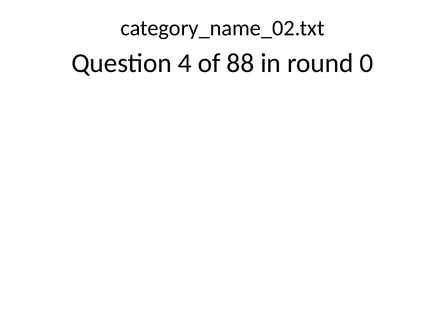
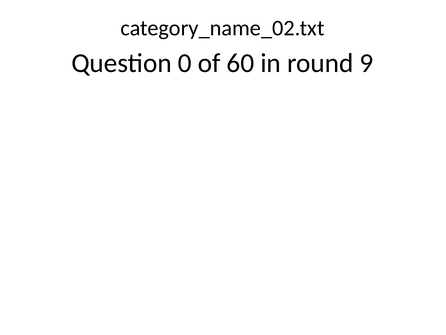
4: 4 -> 0
88: 88 -> 60
0: 0 -> 9
